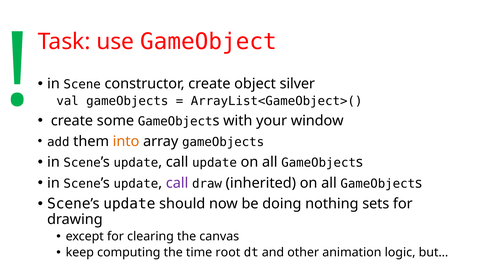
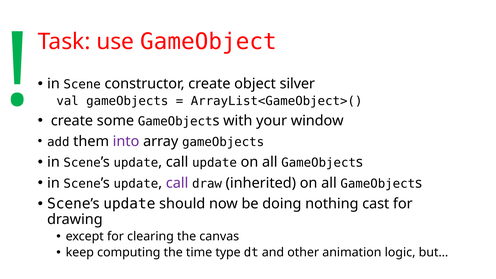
into colour: orange -> purple
sets: sets -> cast
root: root -> type
